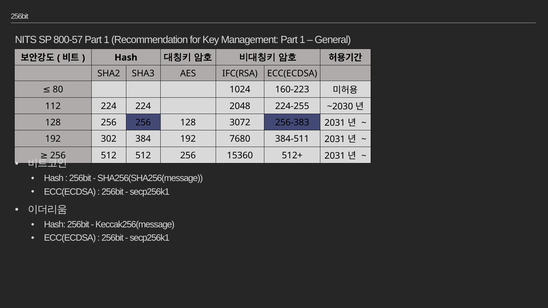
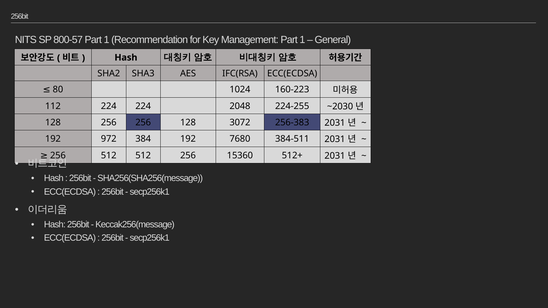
302: 302 -> 972
